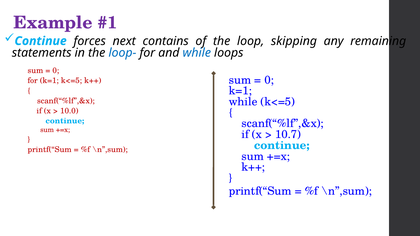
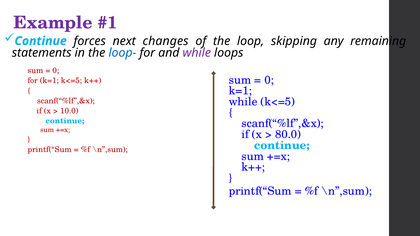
contains: contains -> changes
while at (197, 53) colour: blue -> purple
10.7: 10.7 -> 80.0
